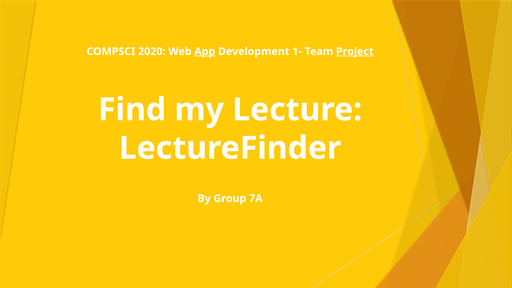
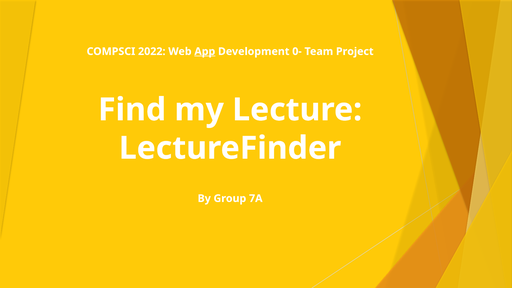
2020: 2020 -> 2022
1-: 1- -> 0-
Project underline: present -> none
